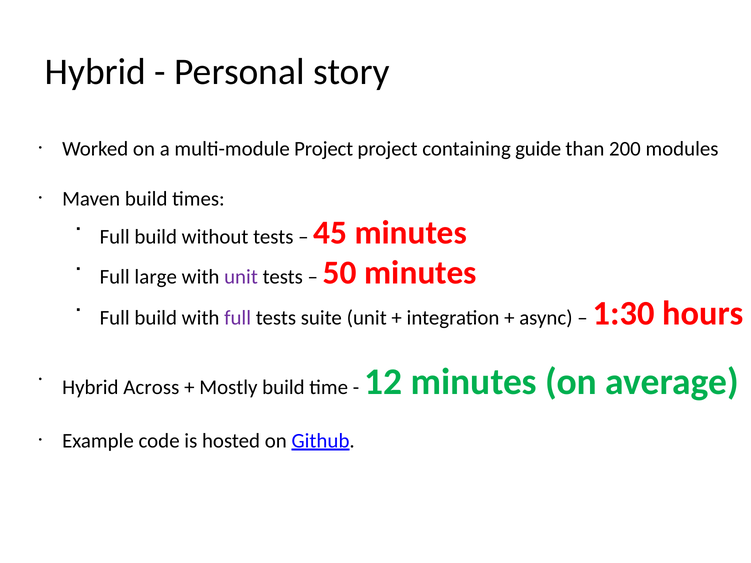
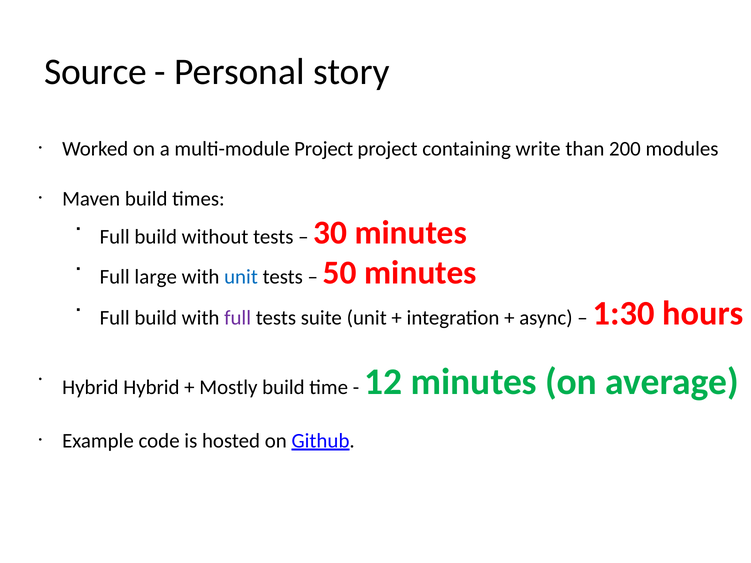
Hybrid at (95, 72): Hybrid -> Source
guide: guide -> write
45: 45 -> 30
unit at (241, 277) colour: purple -> blue
Hybrid Across: Across -> Hybrid
